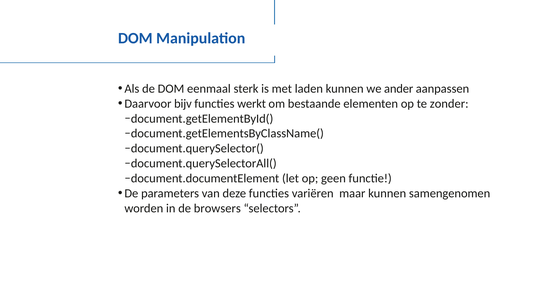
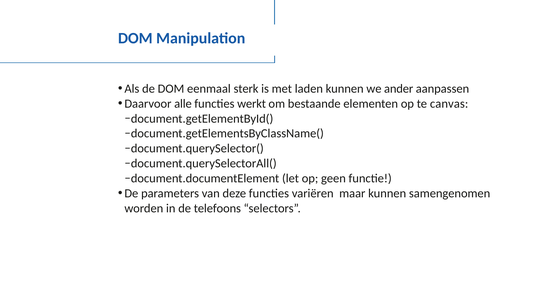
bijv: bijv -> alle
zonder: zonder -> canvas
browsers: browsers -> telefoons
